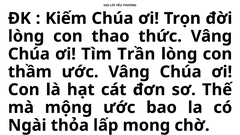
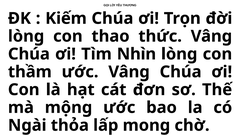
Trần: Trần -> Nhìn
